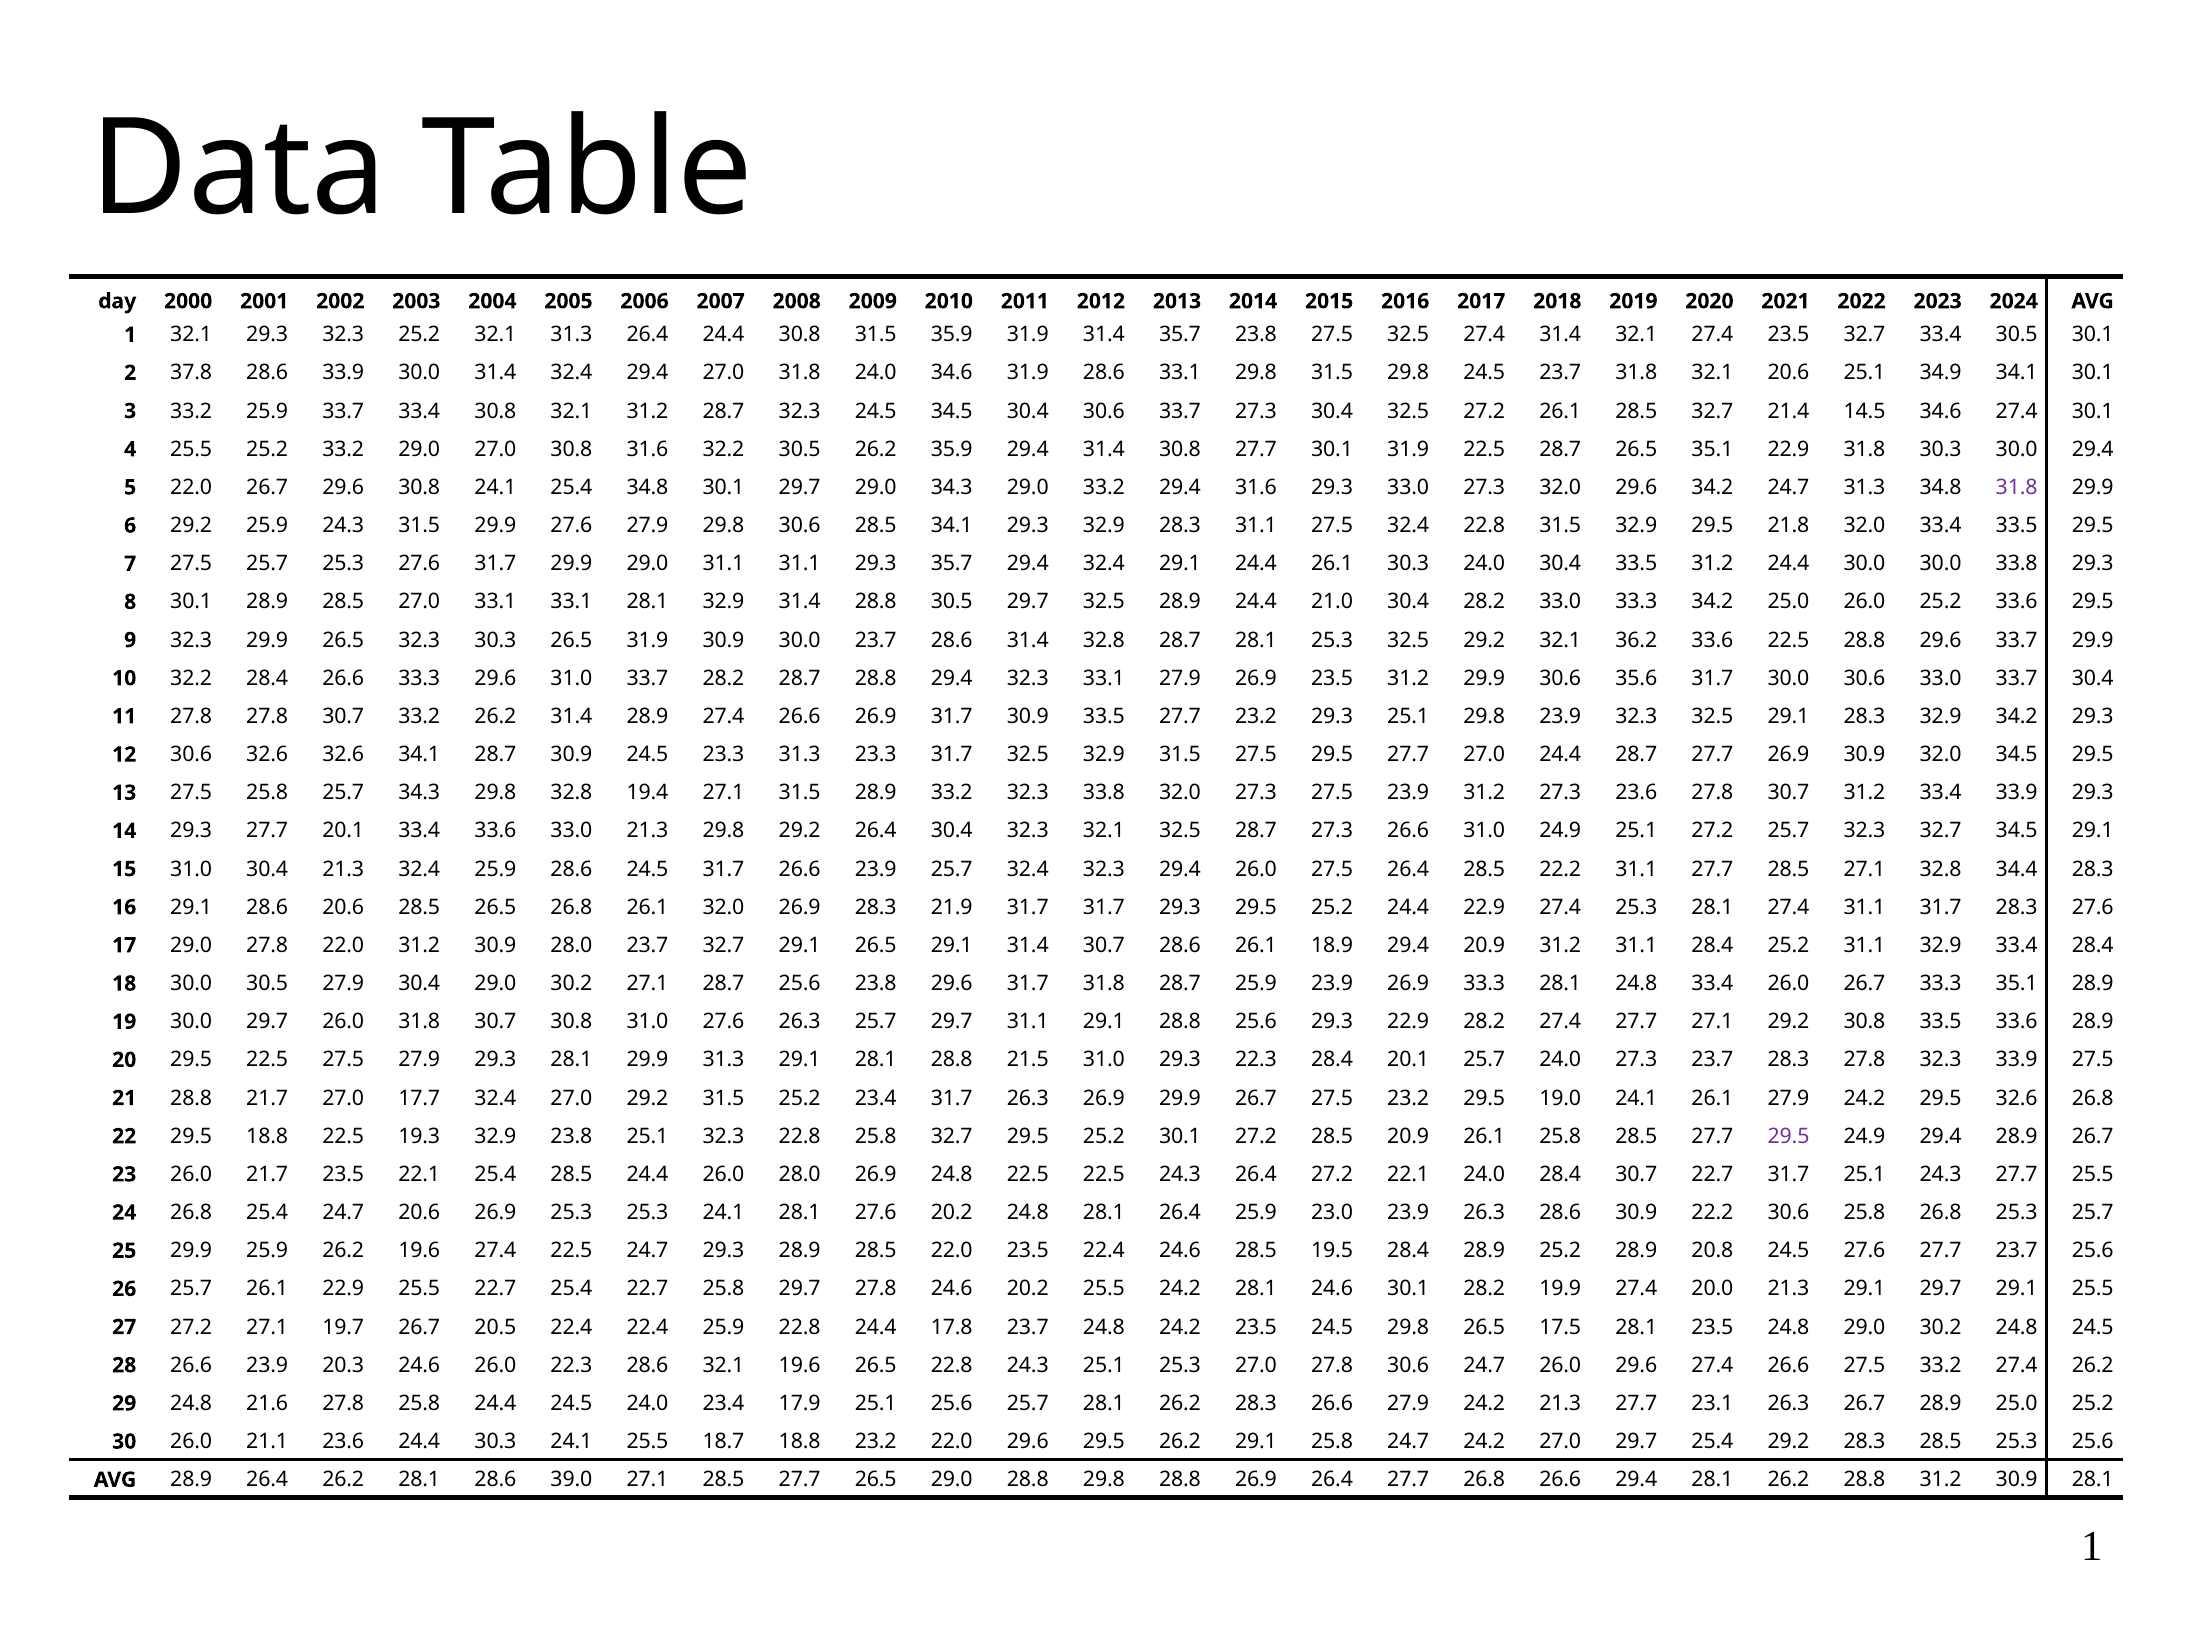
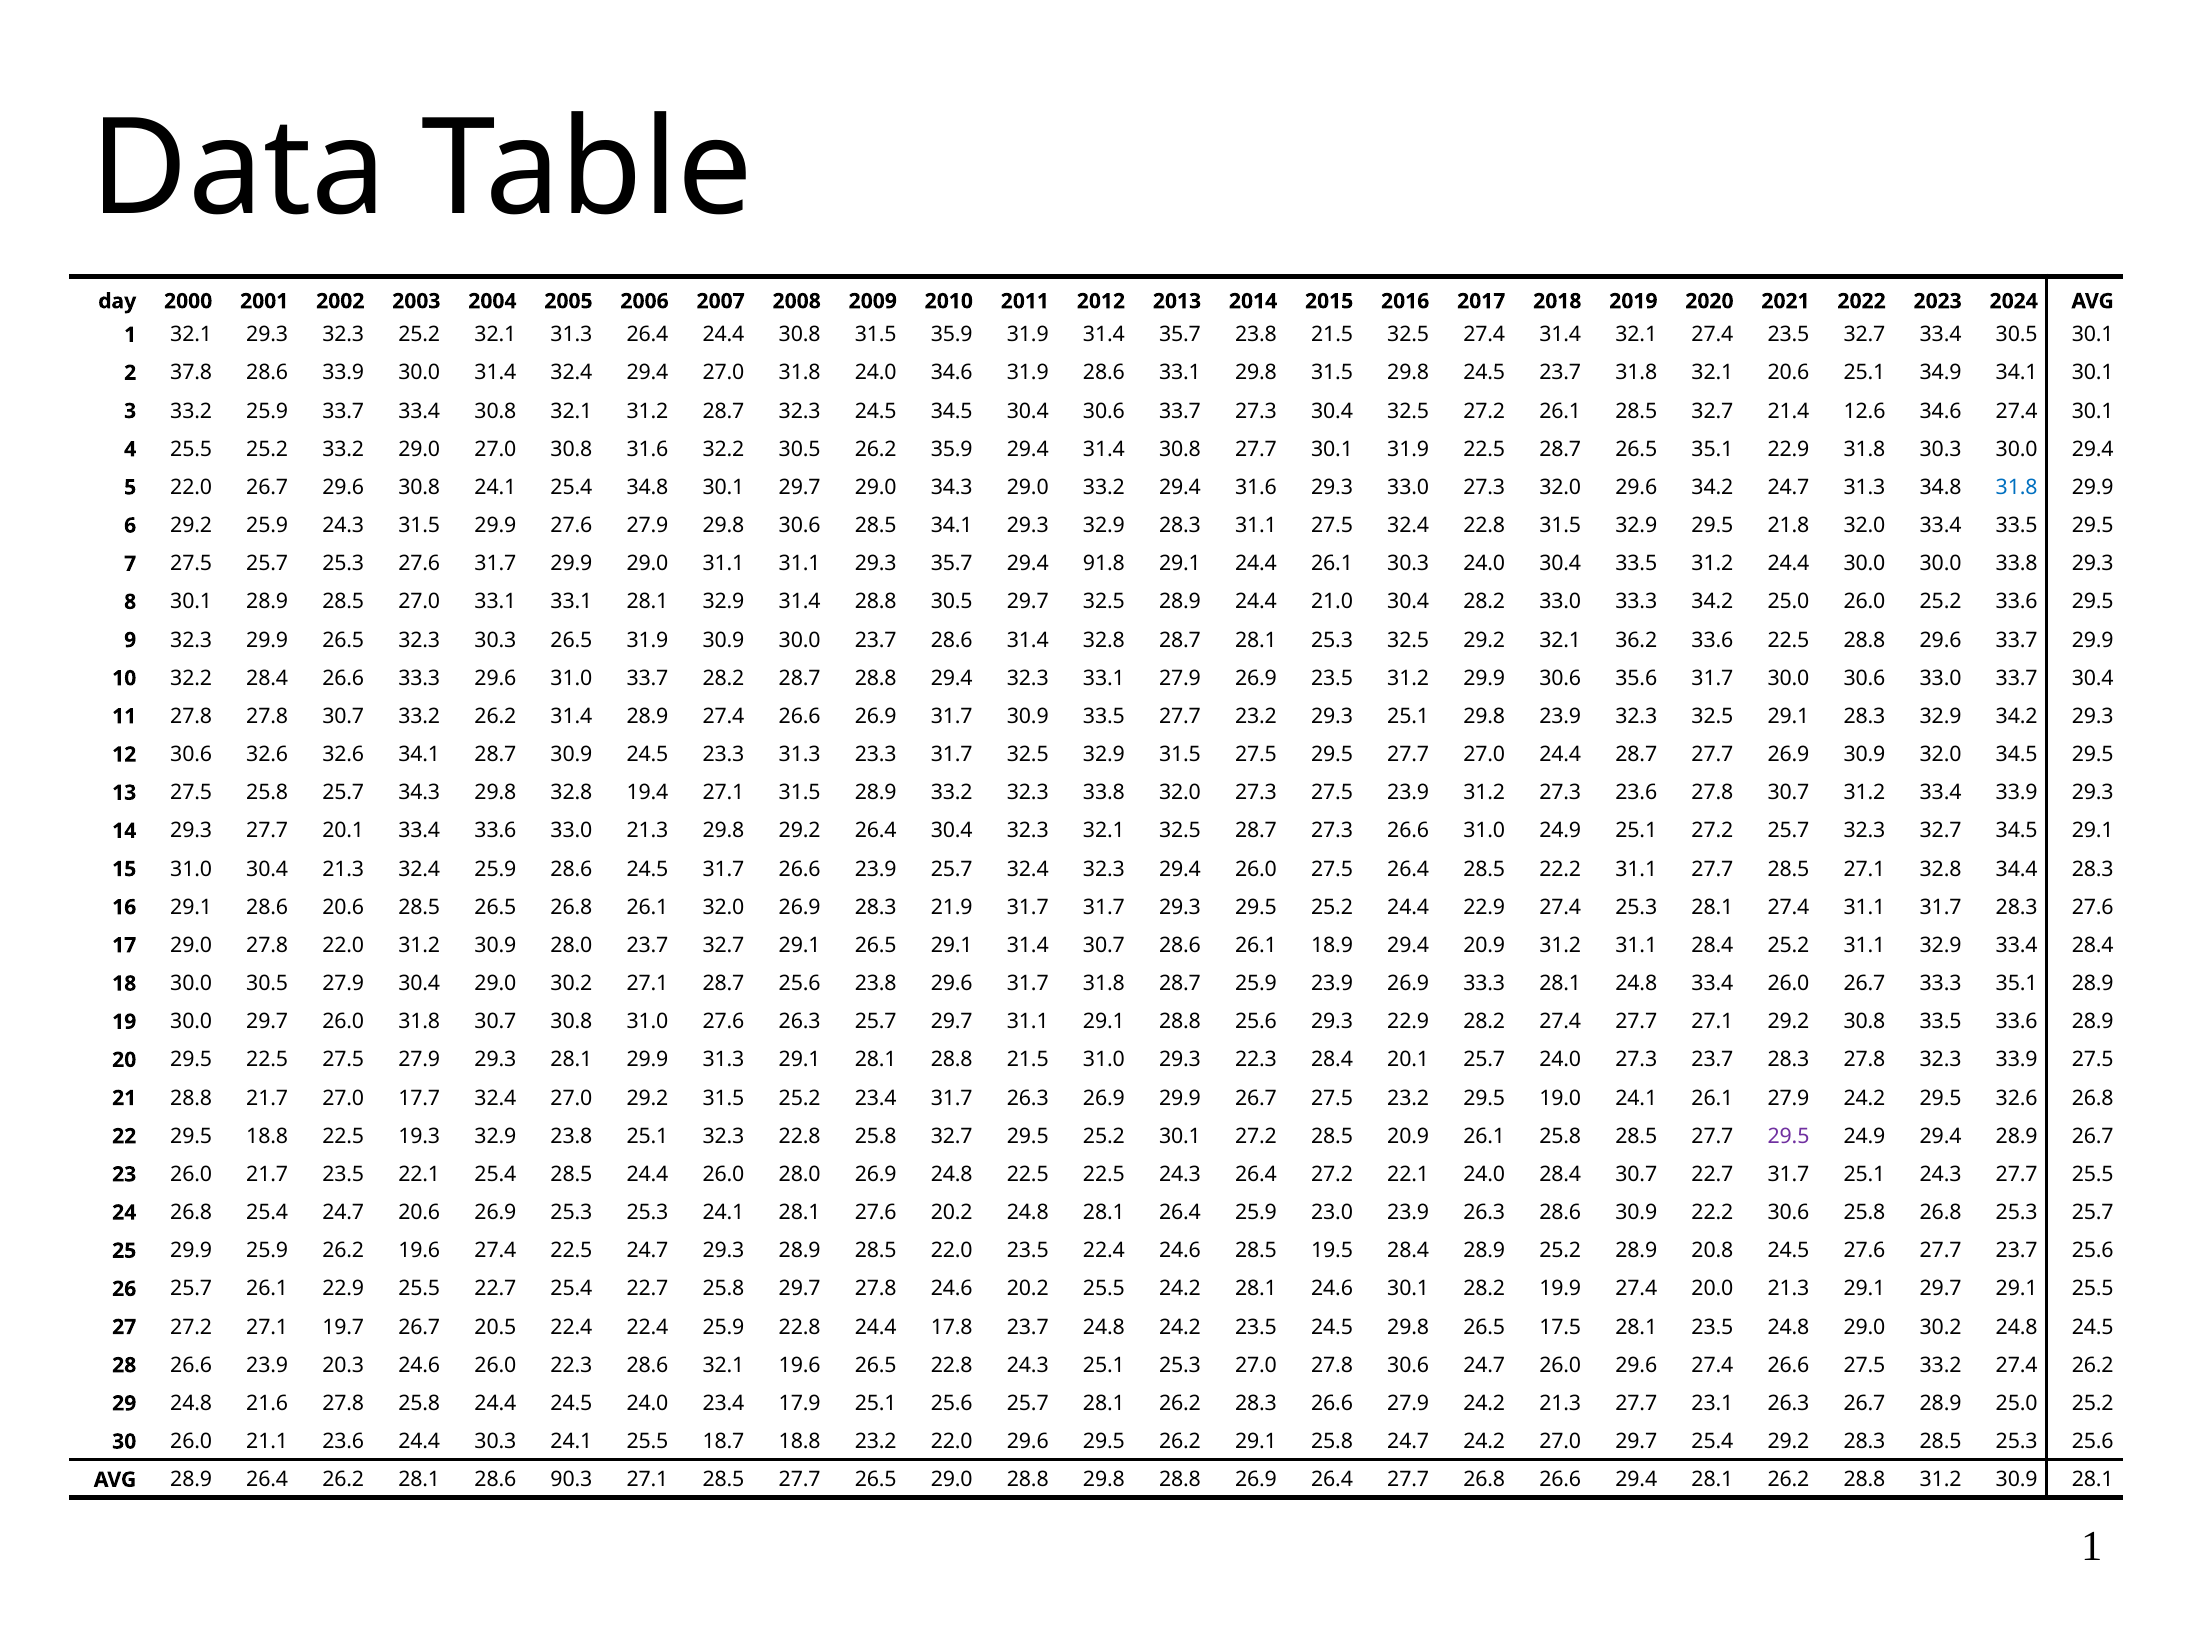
23.8 27.5: 27.5 -> 21.5
14.5: 14.5 -> 12.6
31.8 at (2017, 487) colour: purple -> blue
29.4 32.4: 32.4 -> 91.8
39.0: 39.0 -> 90.3
